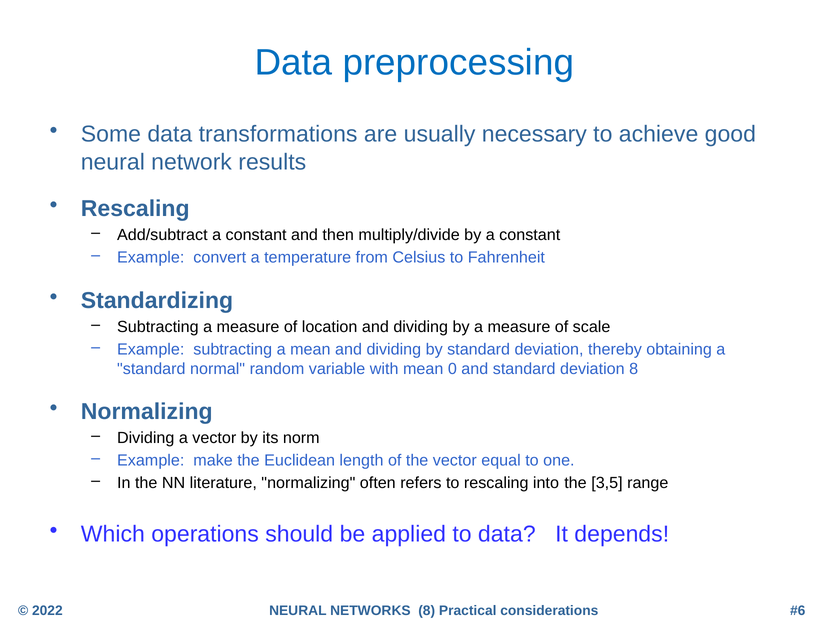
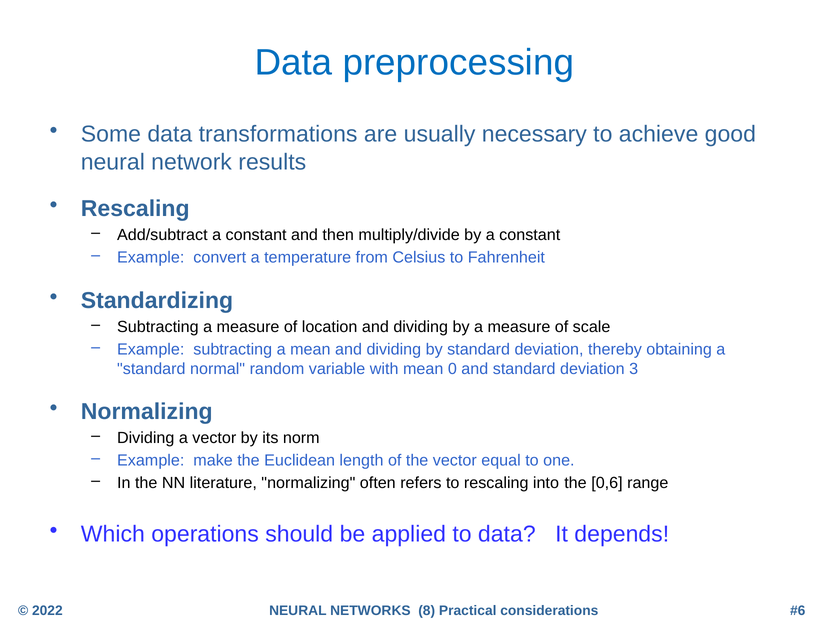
deviation 8: 8 -> 3
3,5: 3,5 -> 0,6
